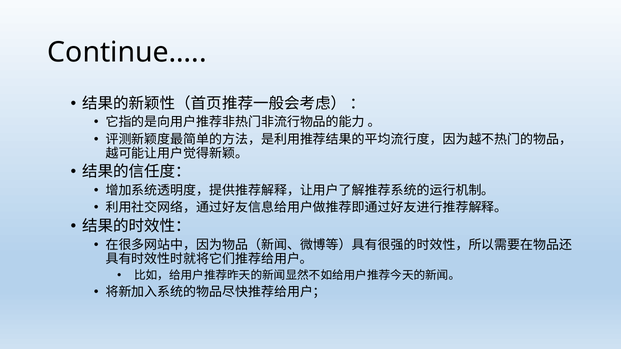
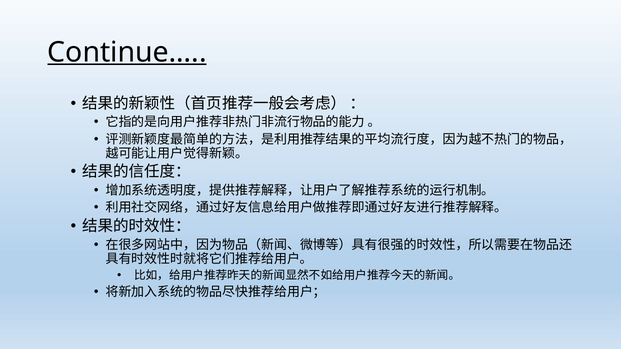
Continue… underline: none -> present
